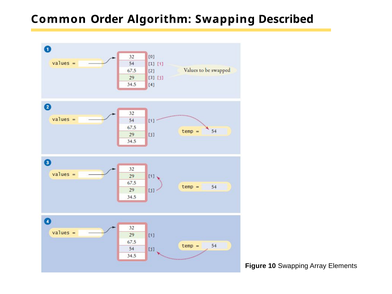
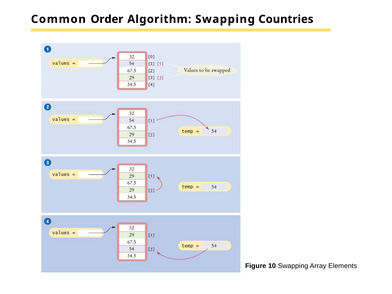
Described: Described -> Countries
